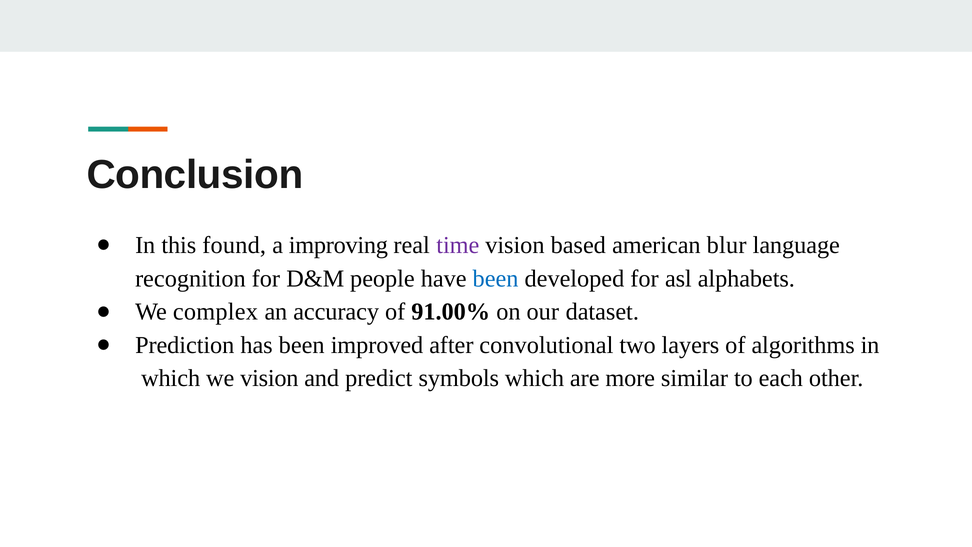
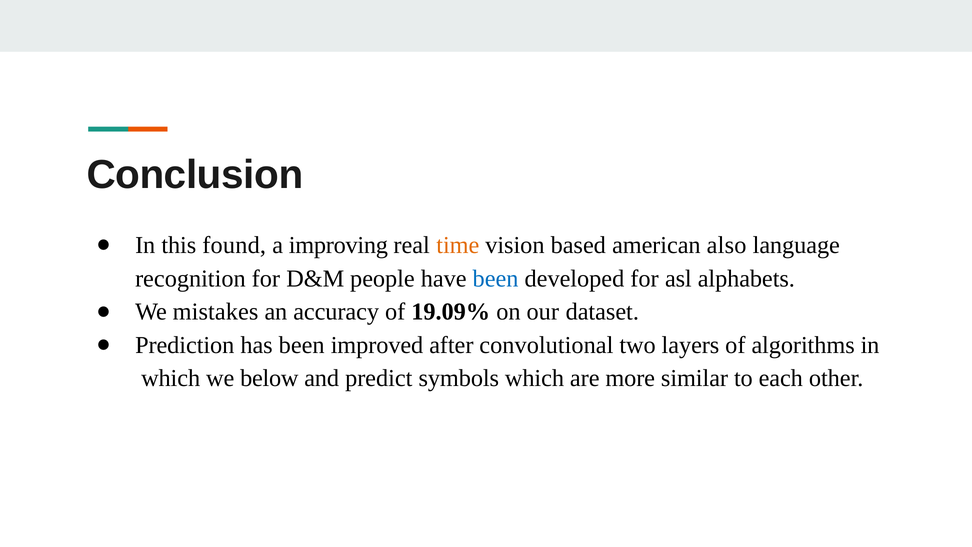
time colour: purple -> orange
blur: blur -> also
complex: complex -> mistakes
91.00%: 91.00% -> 19.09%
we vision: vision -> below
